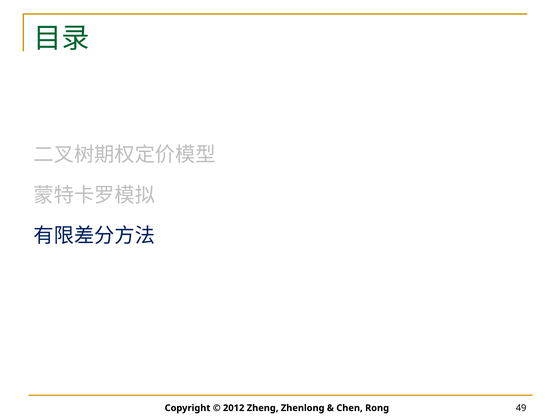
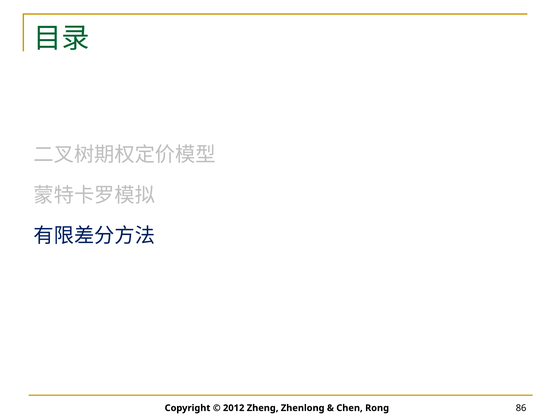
49: 49 -> 86
